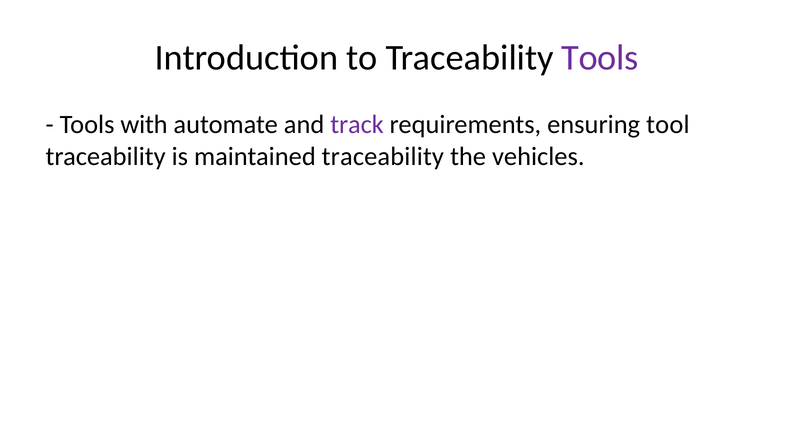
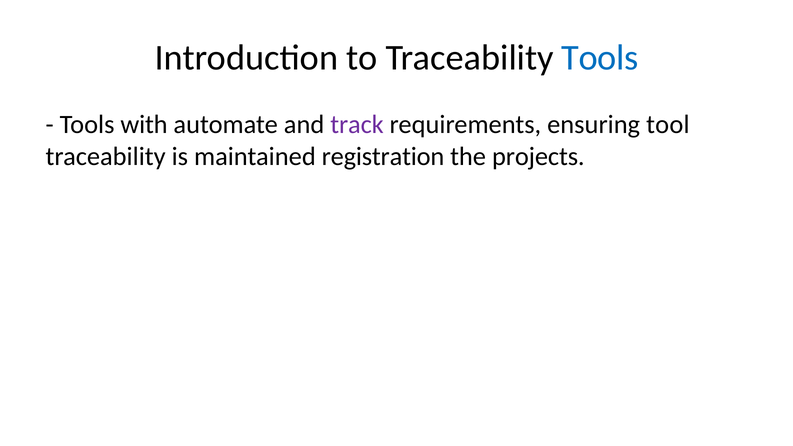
Tools at (600, 58) colour: purple -> blue
maintained traceability: traceability -> registration
vehicles: vehicles -> projects
